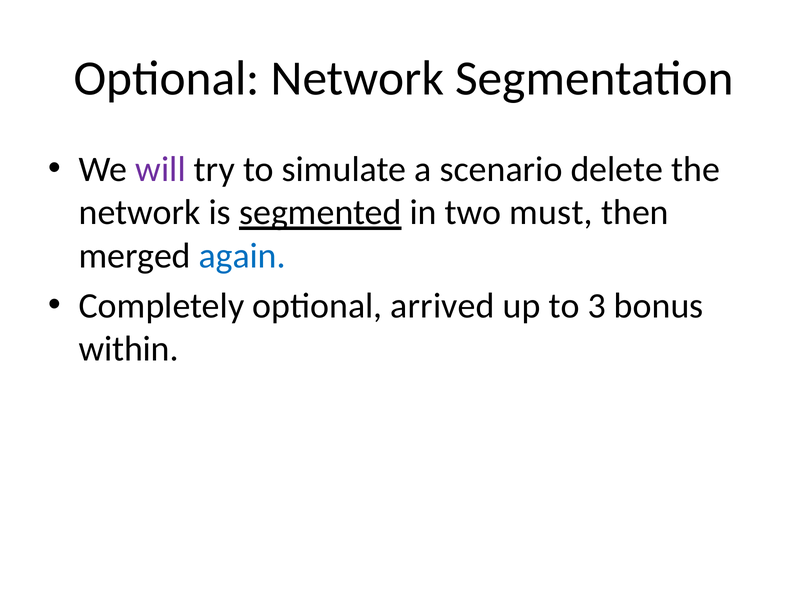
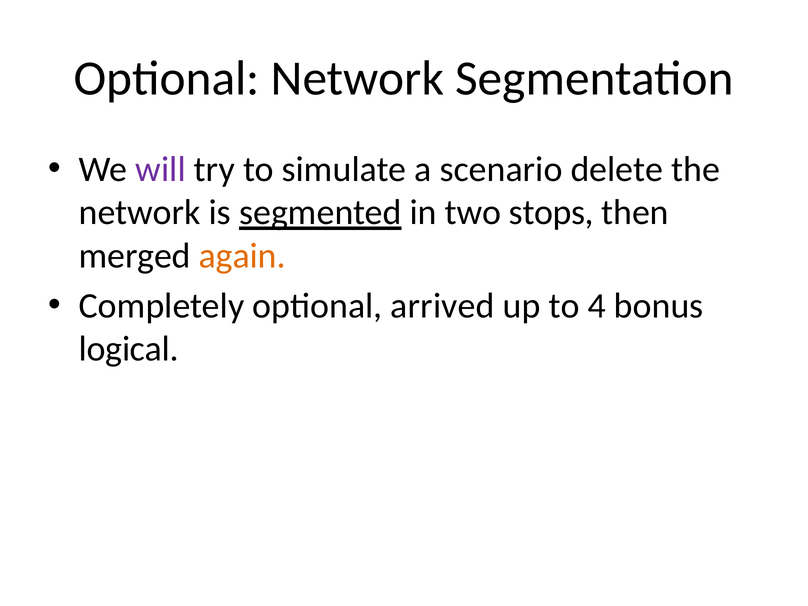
must: must -> stops
again colour: blue -> orange
3: 3 -> 4
within: within -> logical
